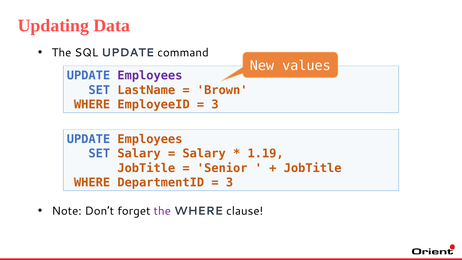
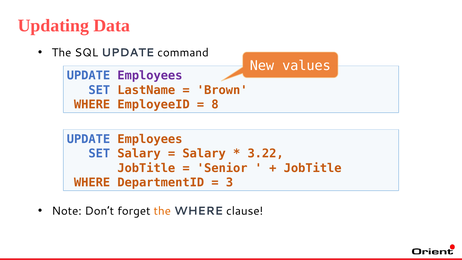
3 at (215, 105): 3 -> 8
1.19: 1.19 -> 3.22
the at (162, 211) colour: purple -> orange
